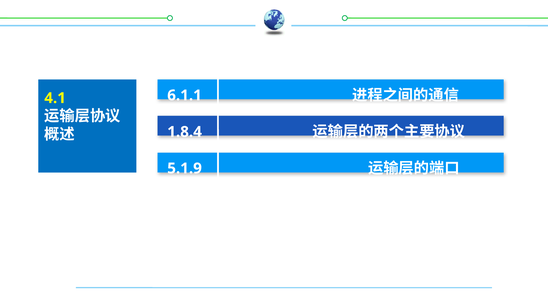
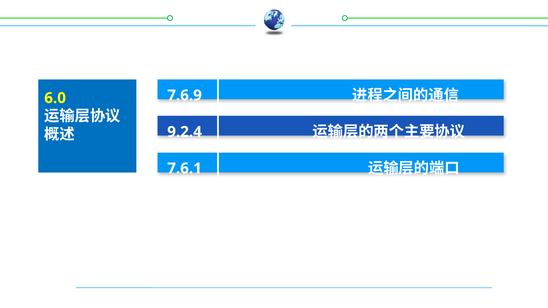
6.1.1: 6.1.1 -> 7.6.9
4.1: 4.1 -> 6.0
1.8.4: 1.8.4 -> 9.2.4
5.1.9: 5.1.9 -> 7.6.1
